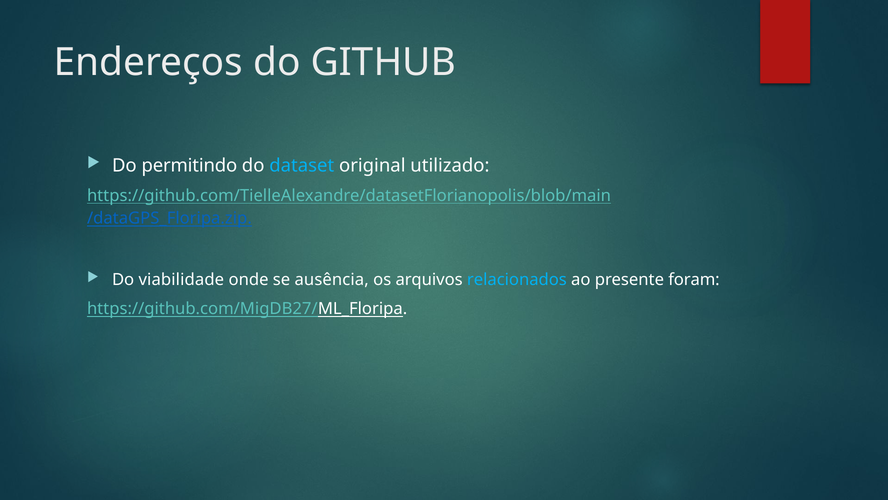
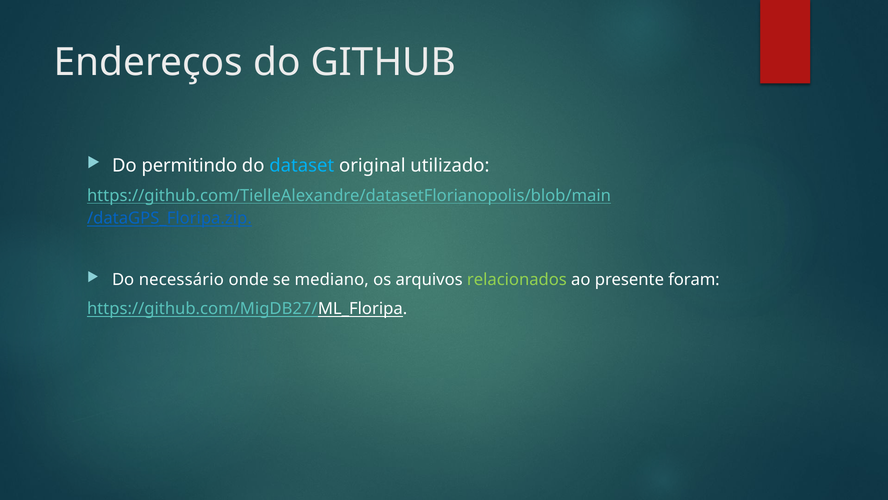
viabilidade: viabilidade -> necessário
ausência: ausência -> mediano
relacionados colour: light blue -> light green
